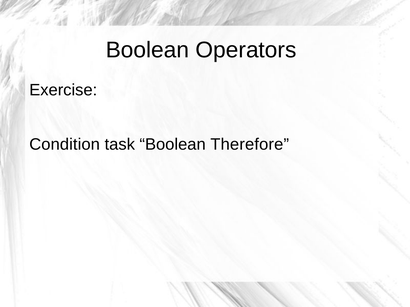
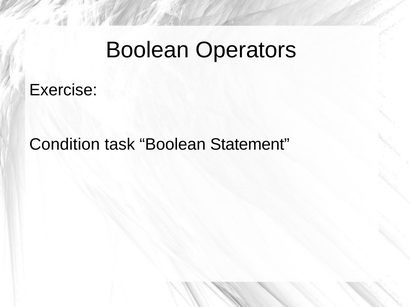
Therefore: Therefore -> Statement
